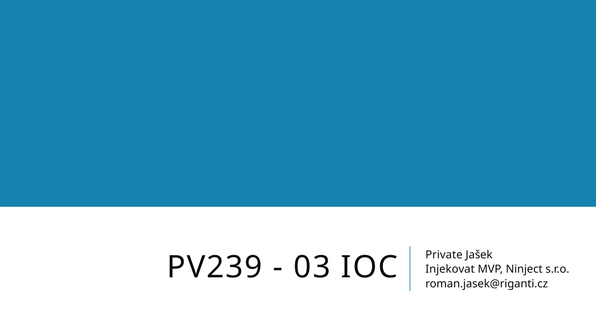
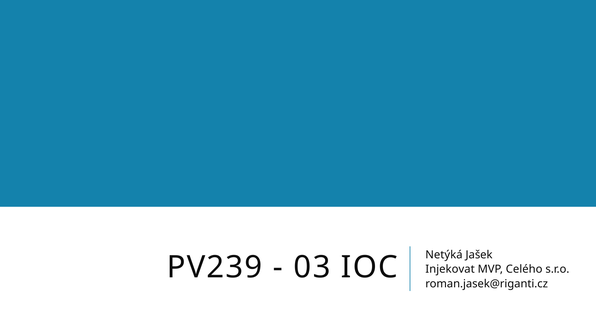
Private: Private -> Netýká
Ninject: Ninject -> Celého
